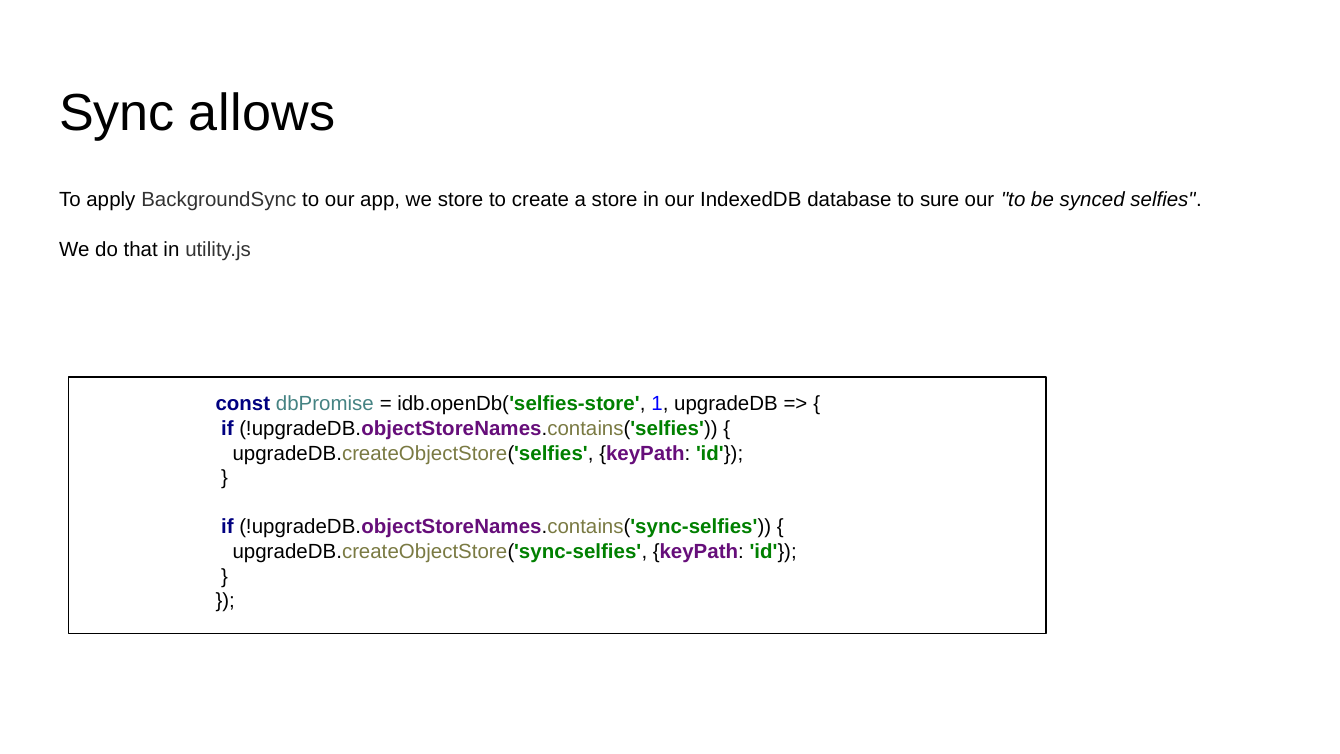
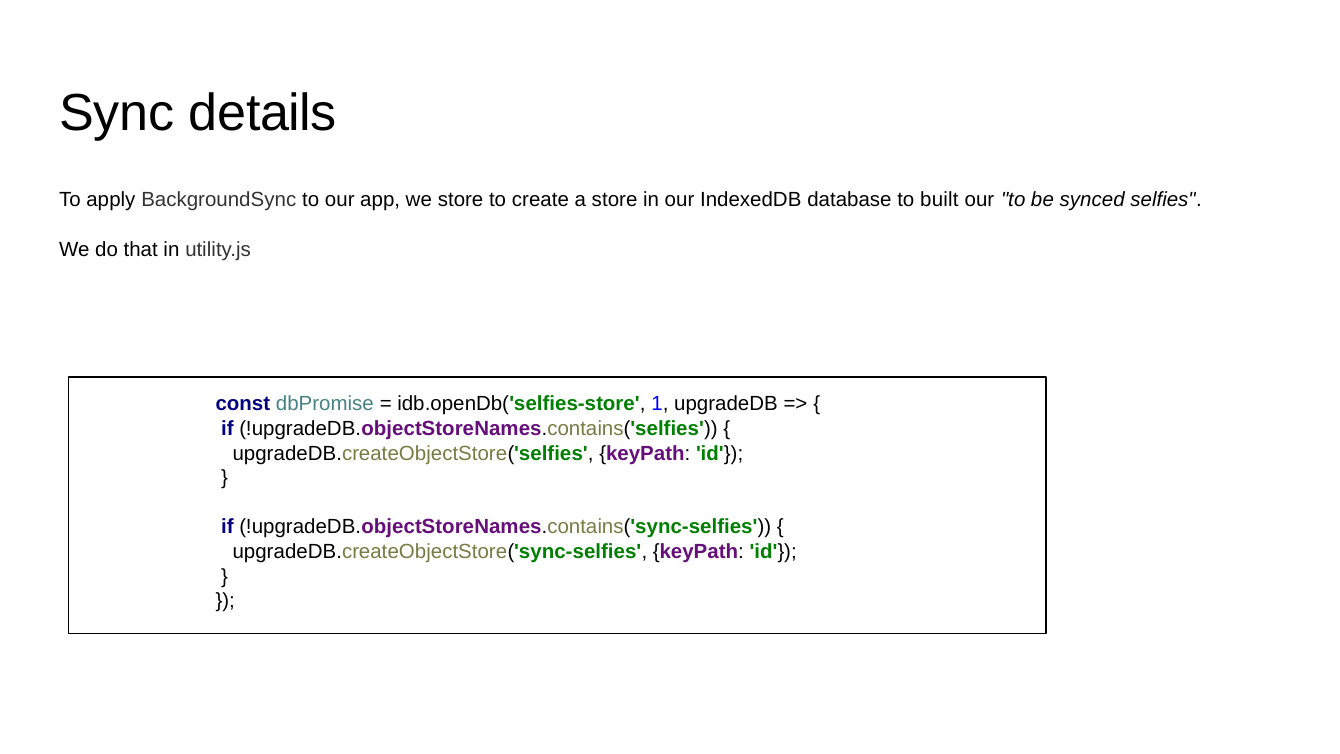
allows: allows -> details
sure: sure -> built
